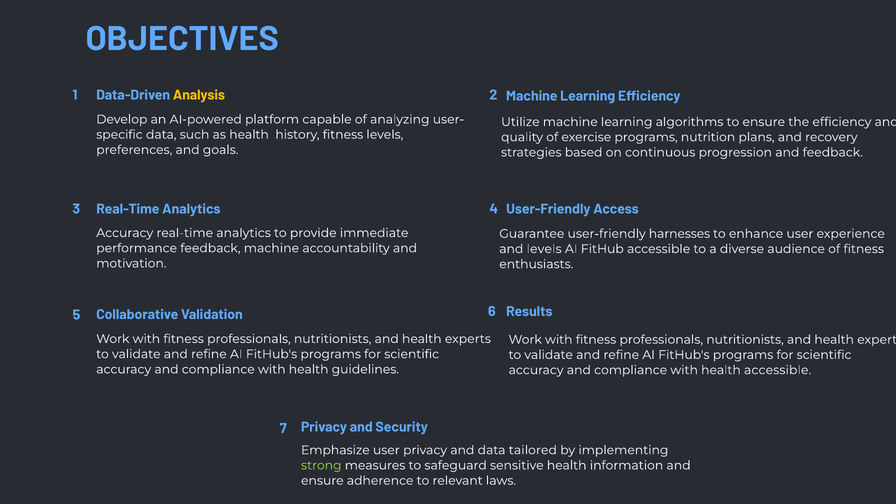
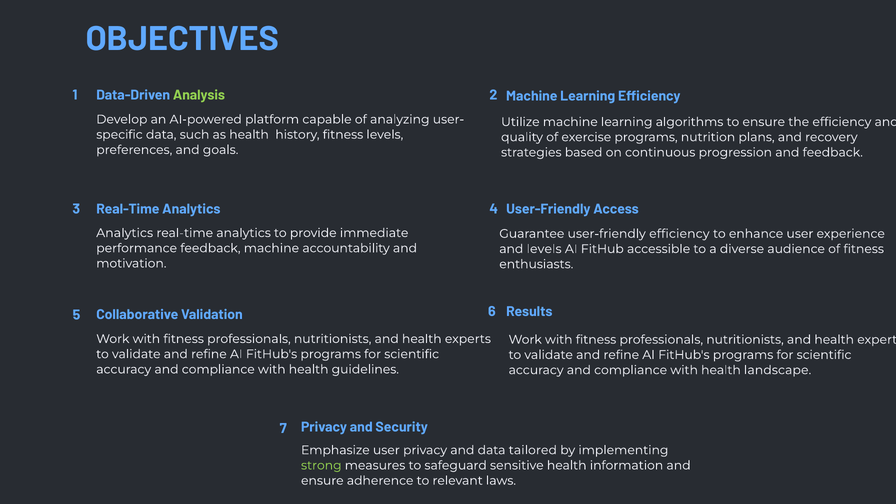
Analysis colour: yellow -> light green
Accuracy at (125, 233): Accuracy -> Analytics
user-friendly harnesses: harnesses -> efficiency
health accessible: accessible -> landscape
